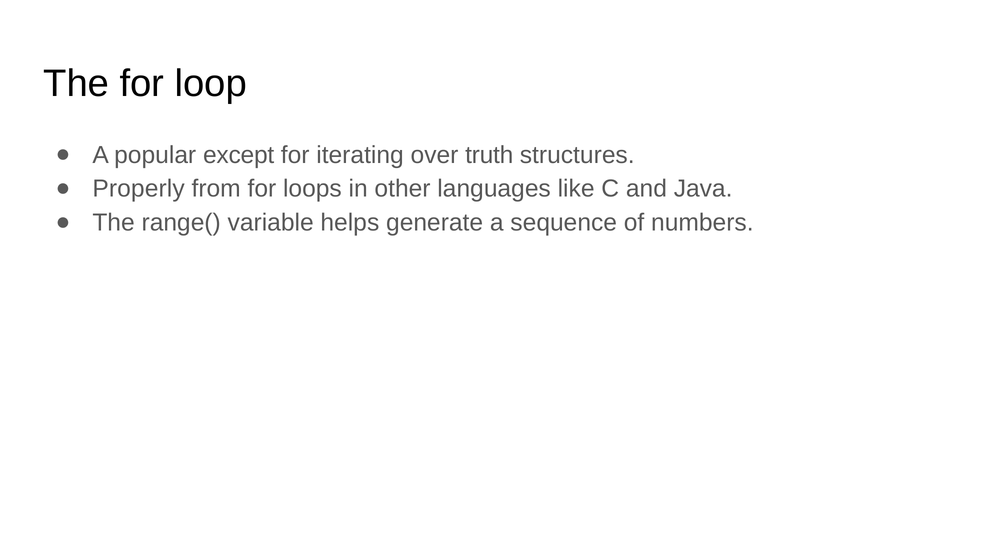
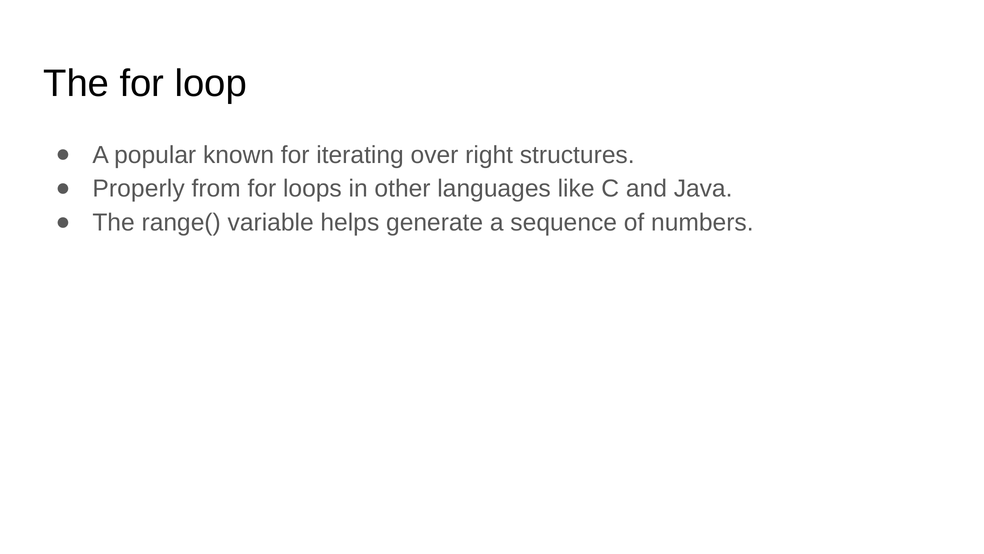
except: except -> known
truth: truth -> right
